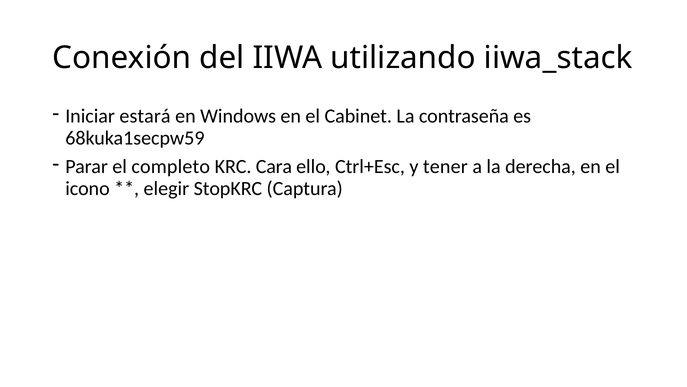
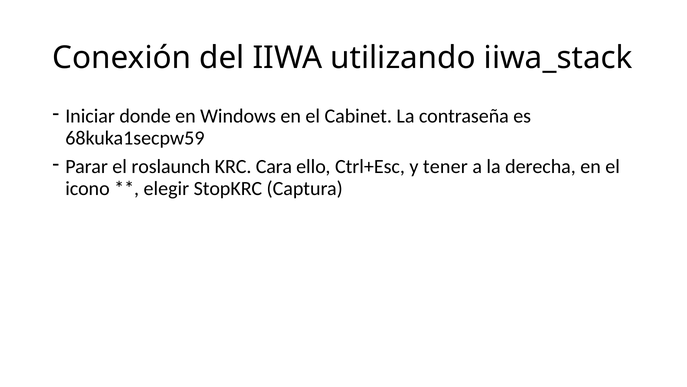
estará: estará -> donde
completo: completo -> roslaunch
